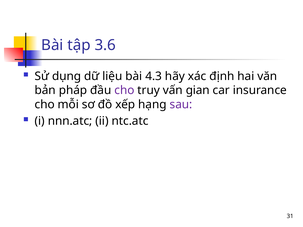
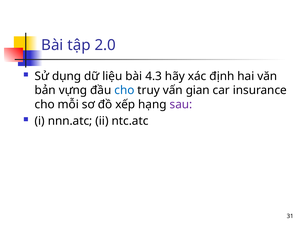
3.6: 3.6 -> 2.0
pháp: pháp -> vựng
cho at (124, 90) colour: purple -> blue
